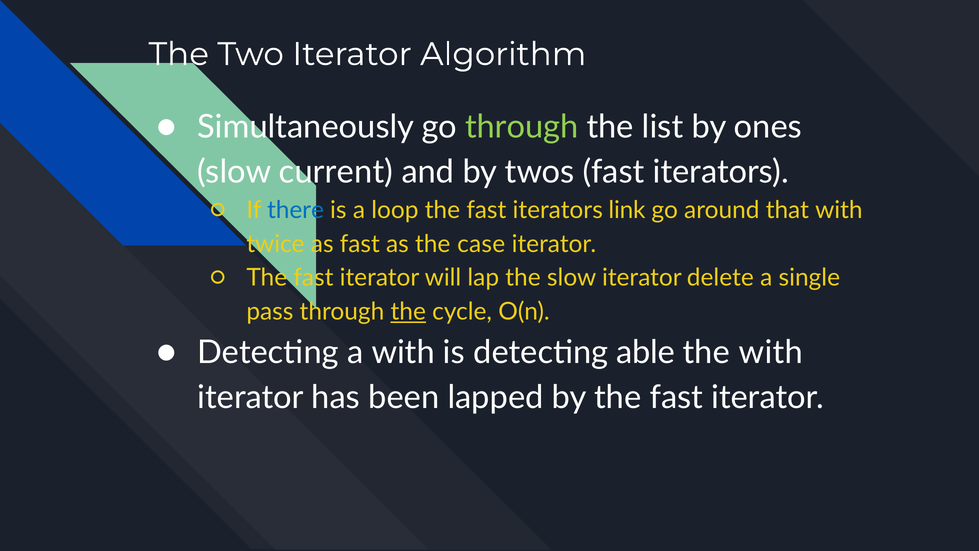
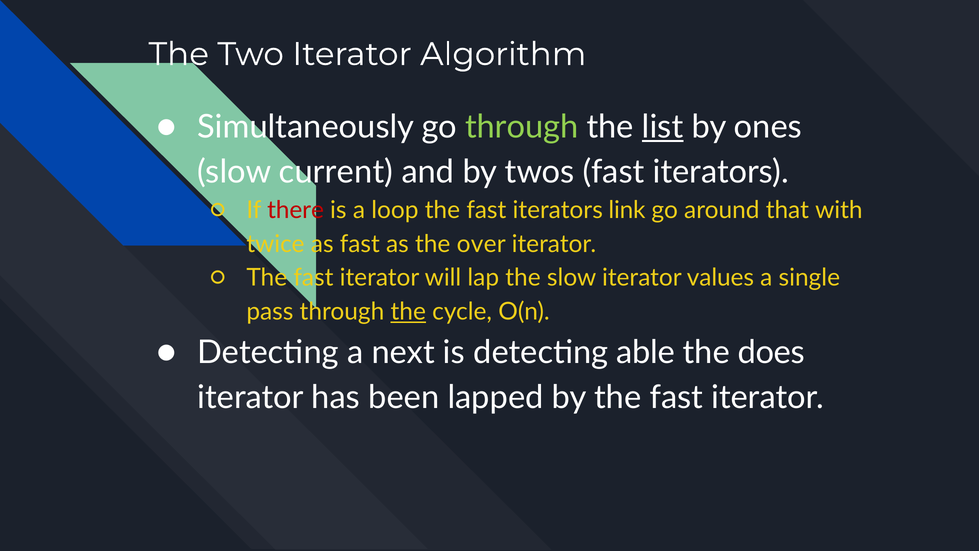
list underline: none -> present
there colour: blue -> red
case: case -> over
delete: delete -> values
a with: with -> next
the with: with -> does
